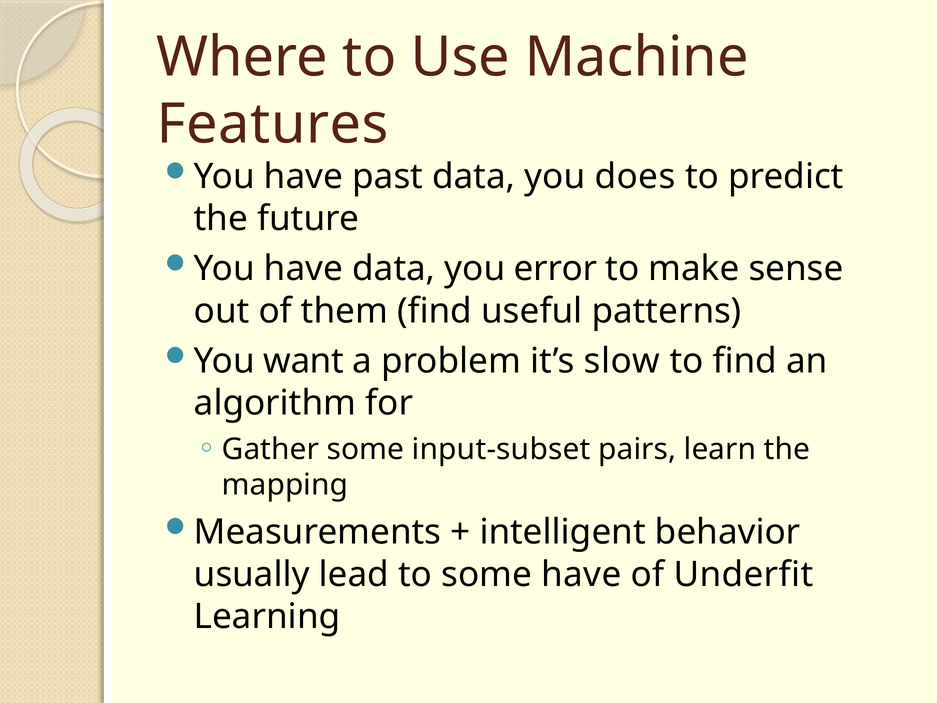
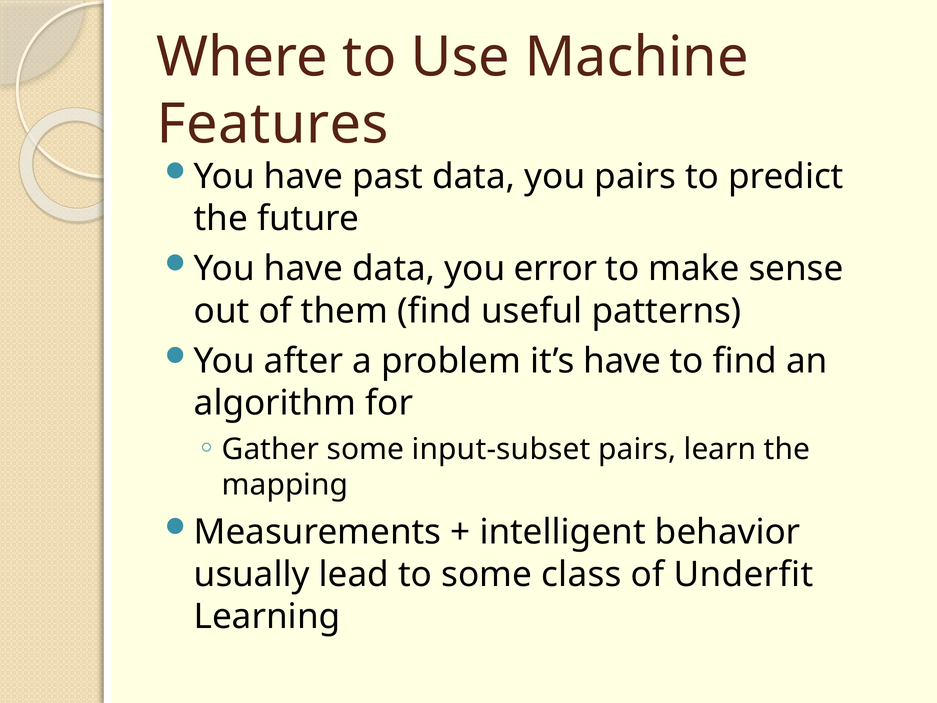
you does: does -> pairs
want: want -> after
it’s slow: slow -> have
some have: have -> class
